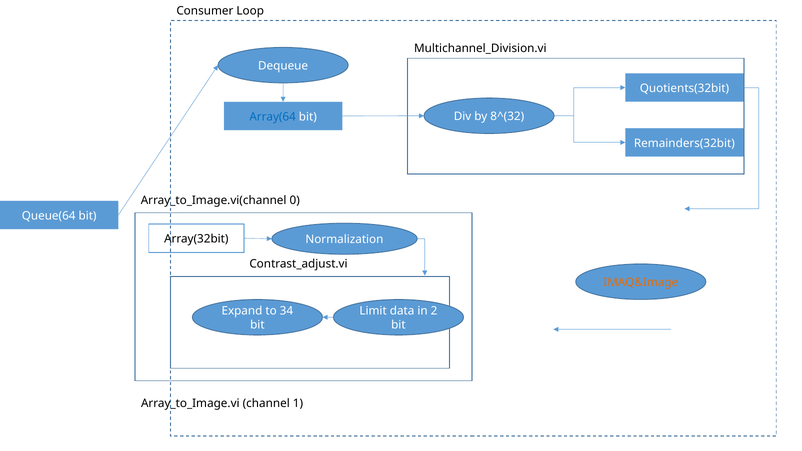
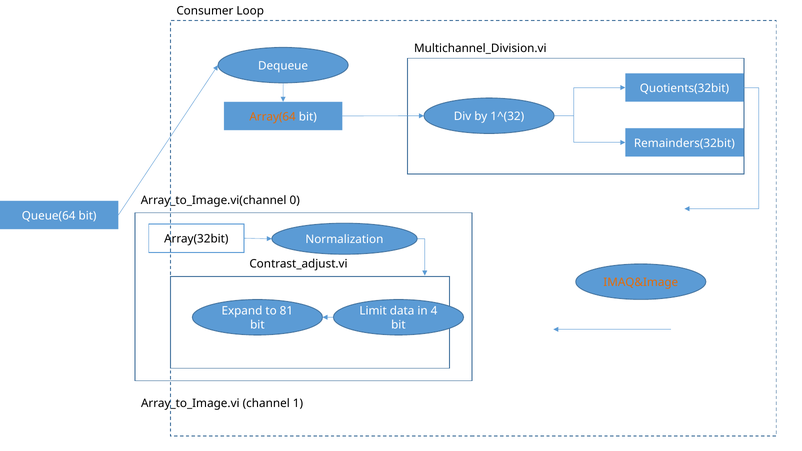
8^(32: 8^(32 -> 1^(32
Array(64 colour: blue -> orange
34: 34 -> 81
2: 2 -> 4
